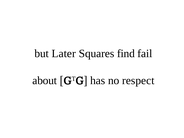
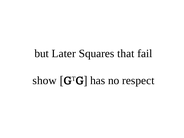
find: find -> that
about: about -> show
